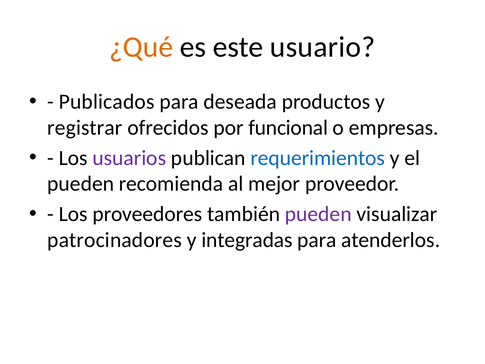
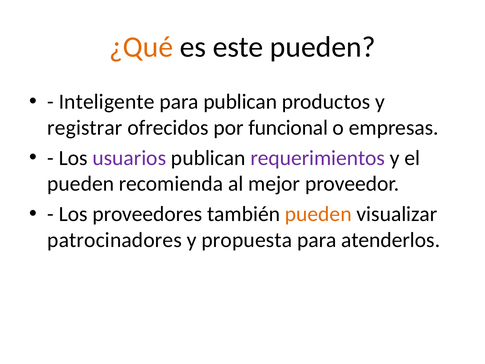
este usuario: usuario -> pueden
Publicados: Publicados -> Inteligente
para deseada: deseada -> publican
requerimientos colour: blue -> purple
pueden at (318, 214) colour: purple -> orange
integradas: integradas -> propuesta
